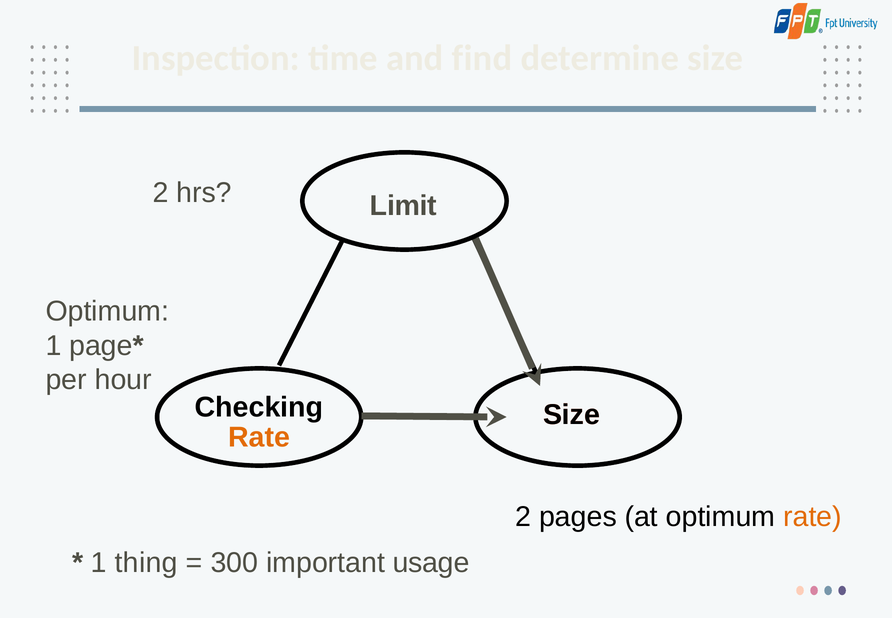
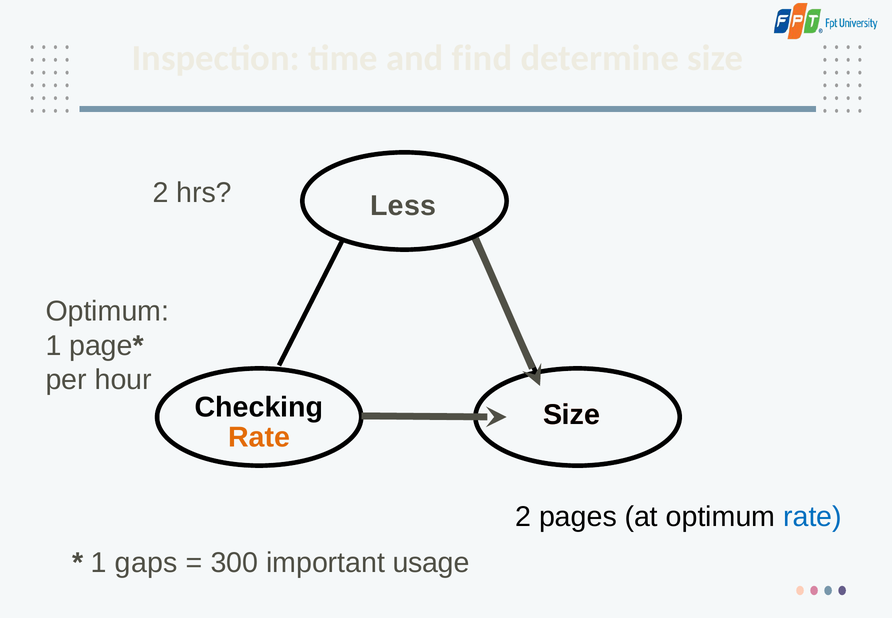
Limit: Limit -> Less
rate at (812, 516) colour: orange -> blue
thing: thing -> gaps
